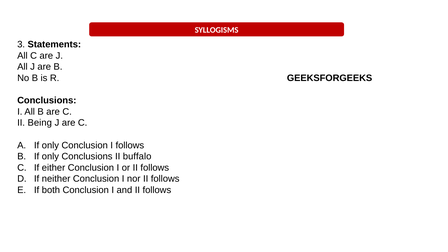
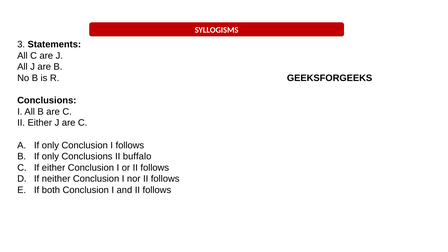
II Being: Being -> Either
